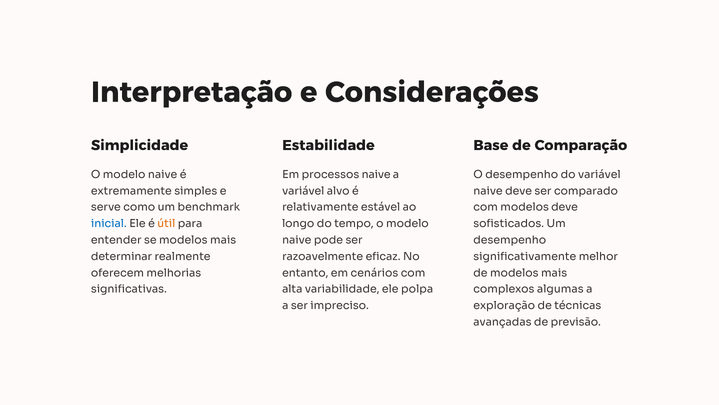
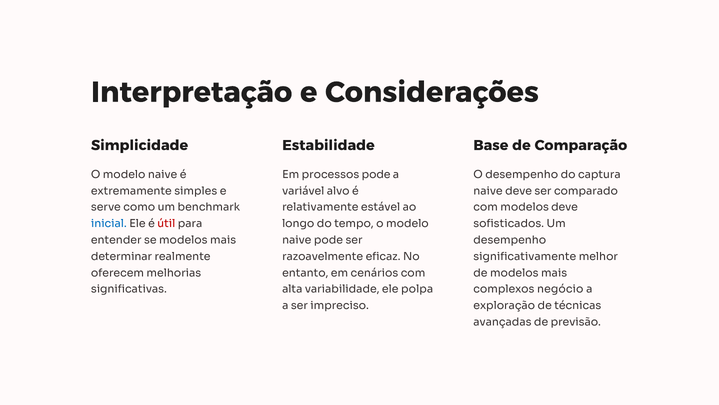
processos naive: naive -> pode
do variável: variável -> captura
útil colour: orange -> red
algumas: algumas -> negócio
